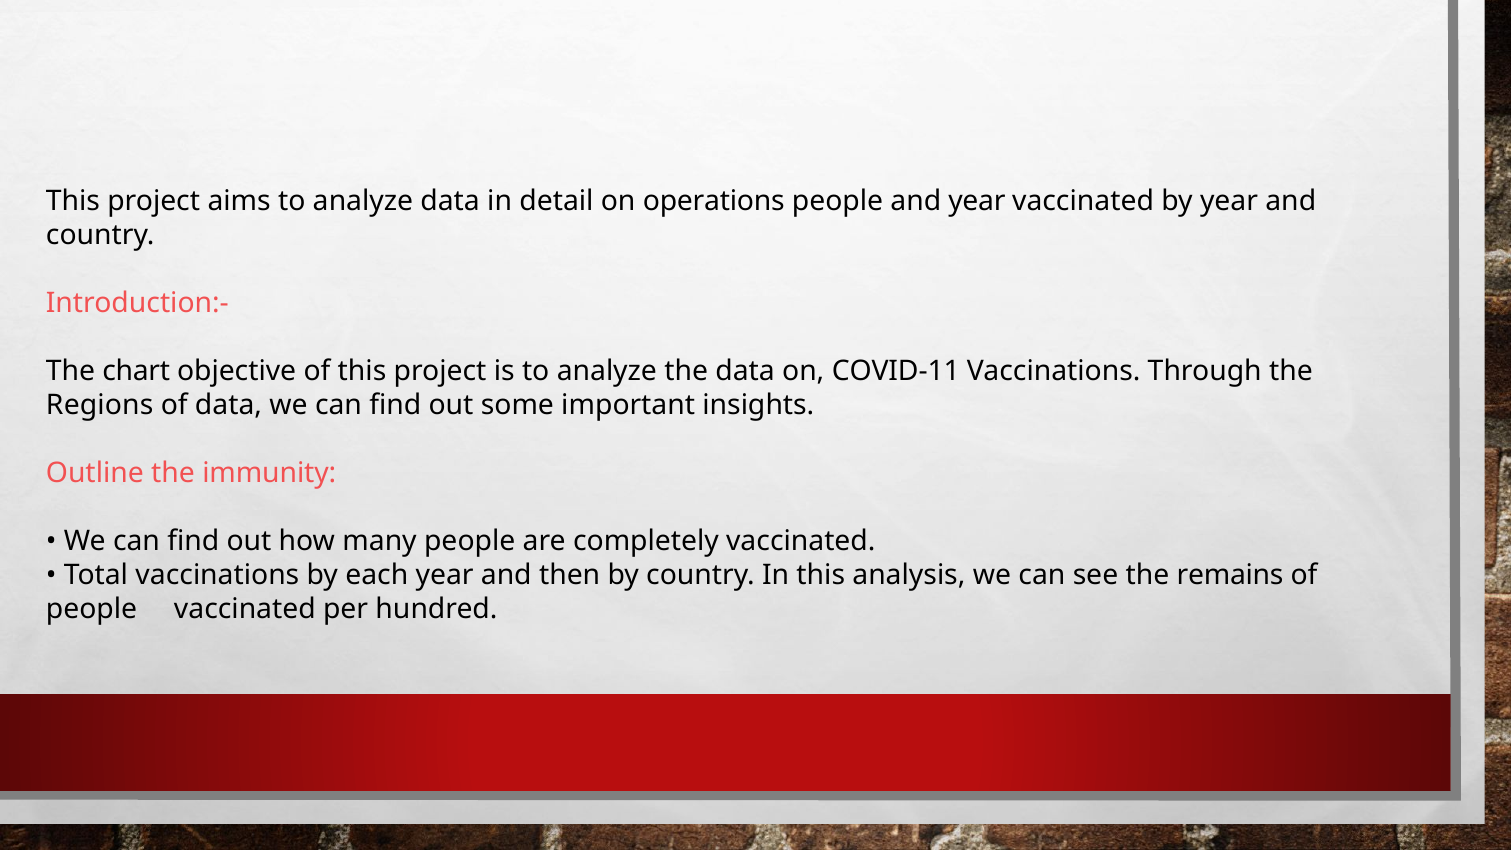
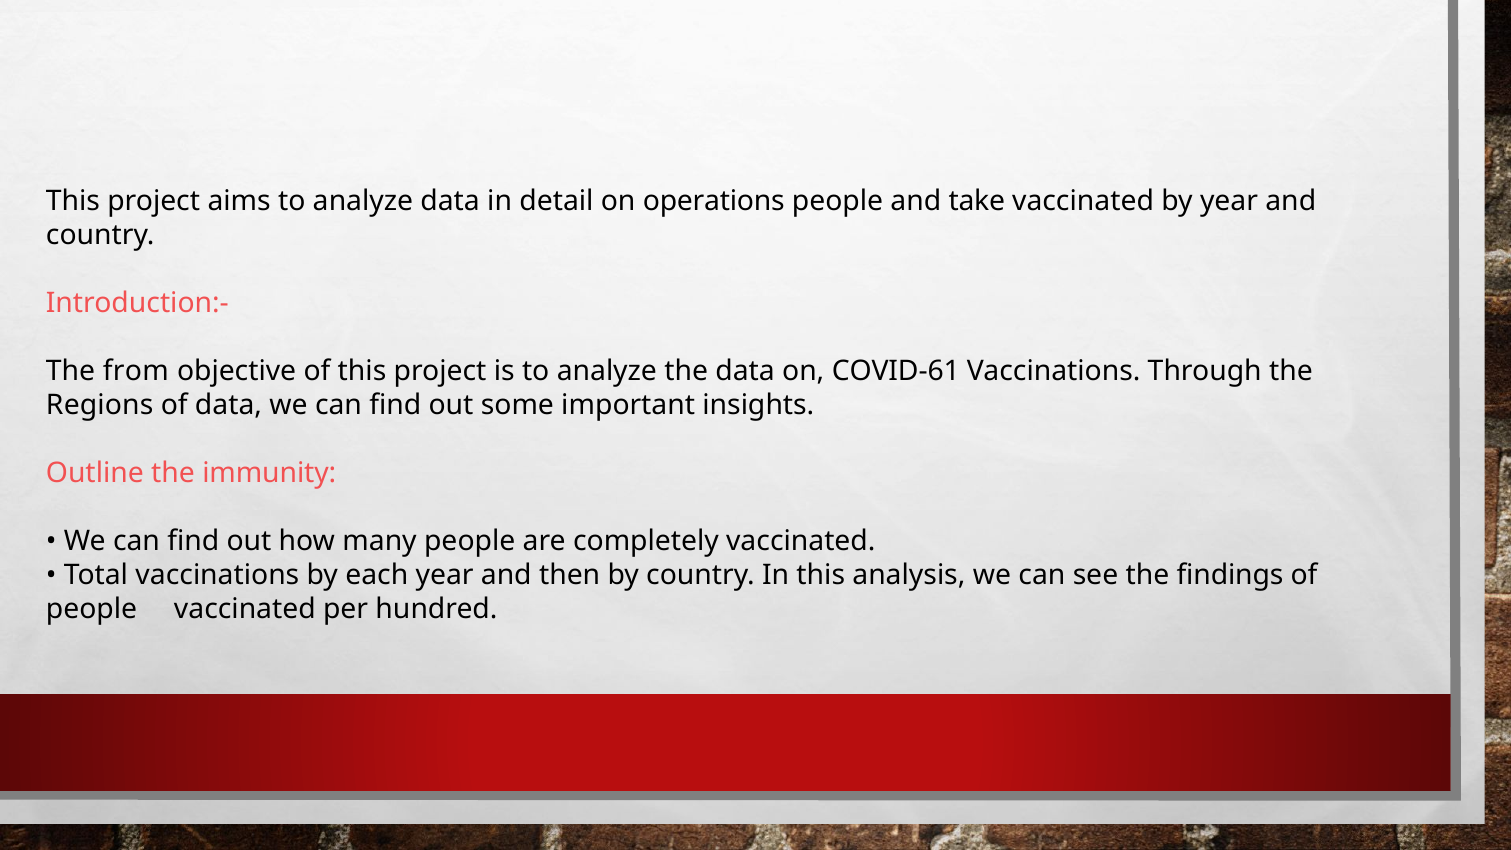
and year: year -> take
chart: chart -> from
COVID-11: COVID-11 -> COVID-61
remains: remains -> findings
